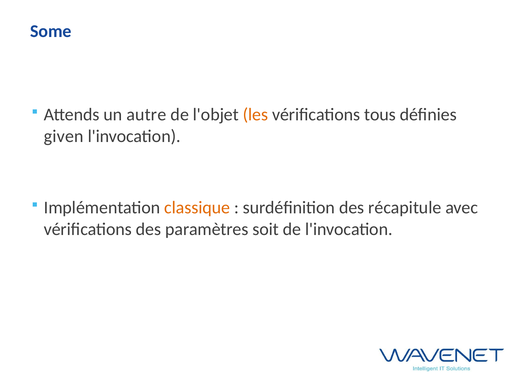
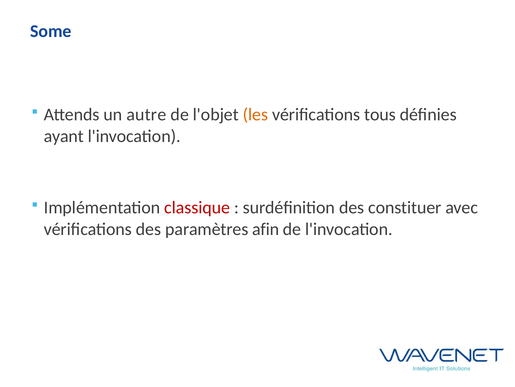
given: given -> ayant
classique colour: orange -> red
récapitule: récapitule -> constituer
soit: soit -> afin
